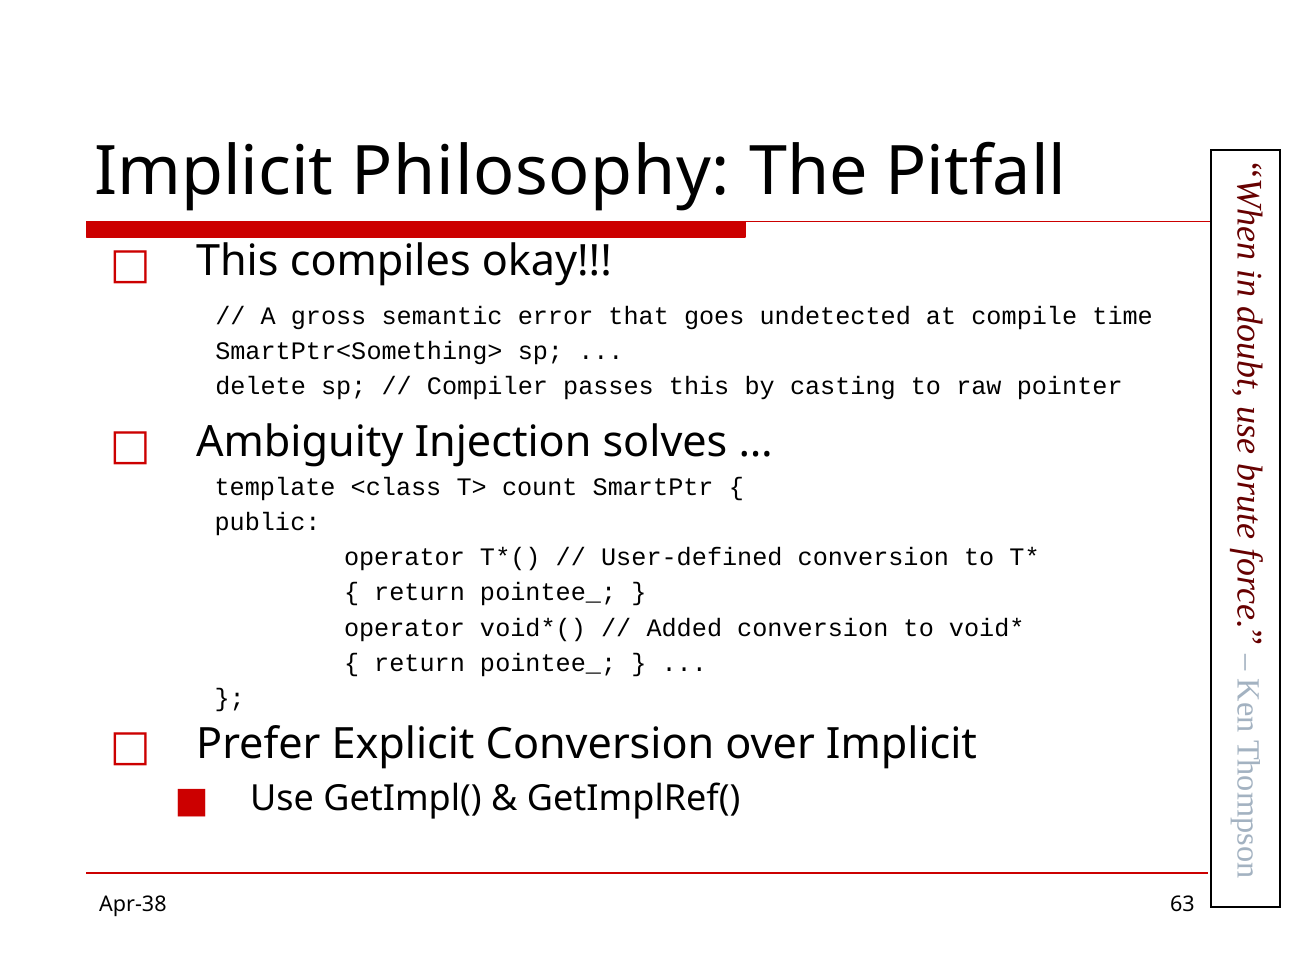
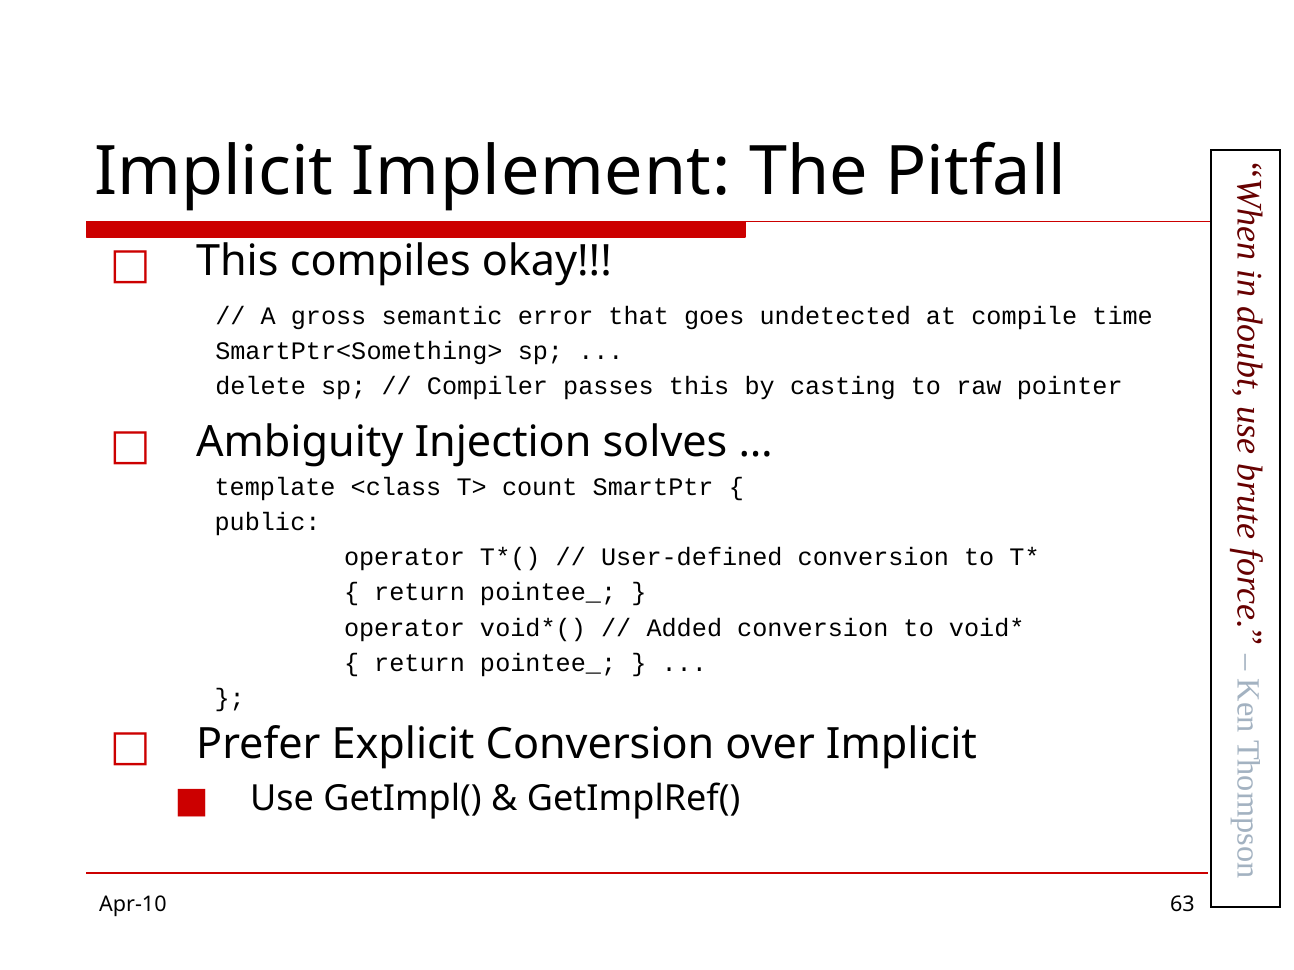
Philosophy: Philosophy -> Implement
Apr-38: Apr-38 -> Apr-10
